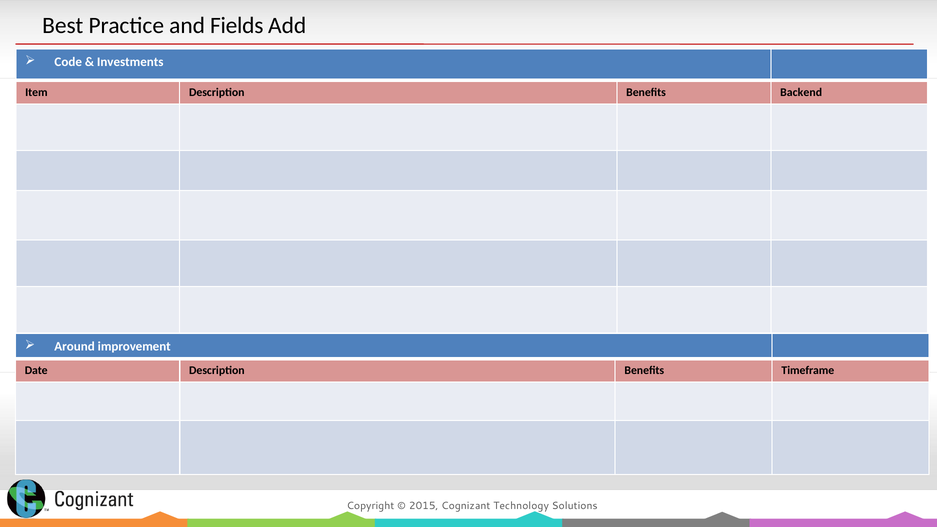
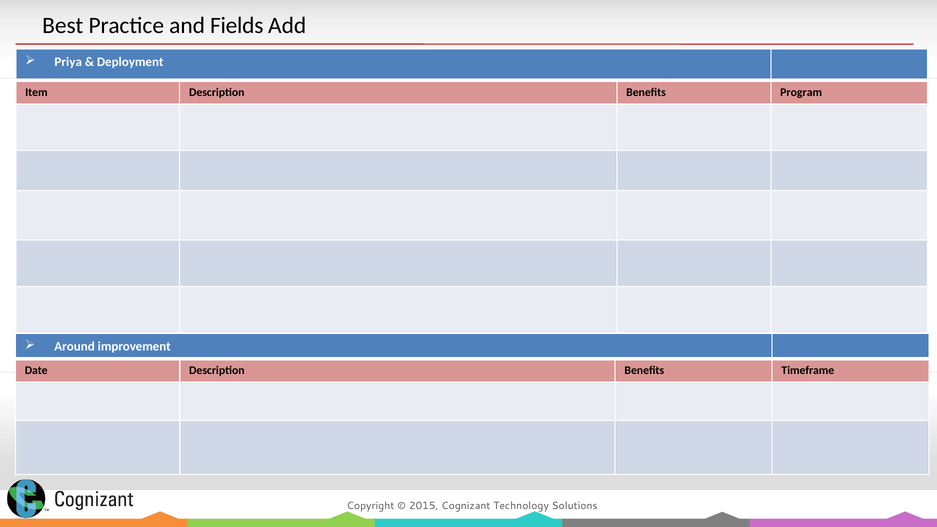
Code: Code -> Priya
Investments: Investments -> Deployment
Backend: Backend -> Program
